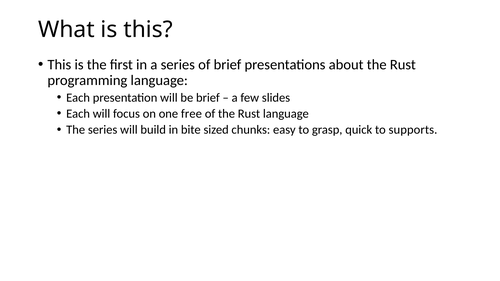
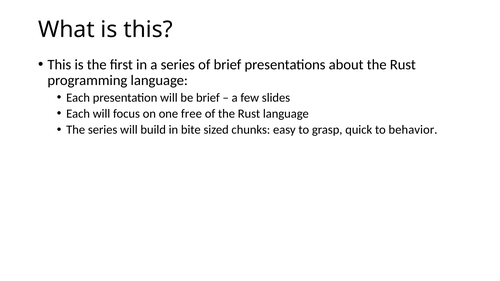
supports: supports -> behavior
